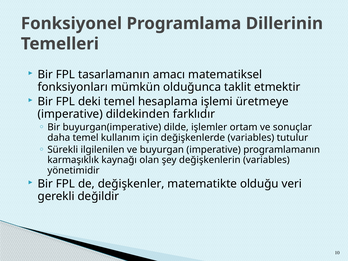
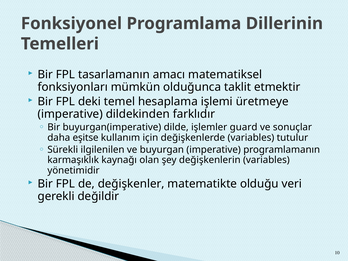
ortam: ortam -> guard
daha temel: temel -> eşitse
